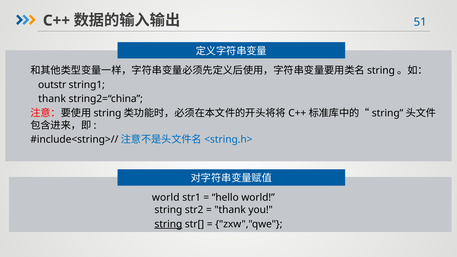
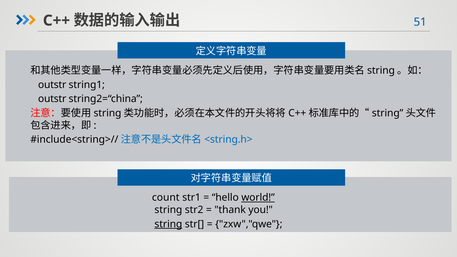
thank at (52, 99): thank -> outstr
world at (166, 198): world -> count
world at (258, 198) underline: none -> present
